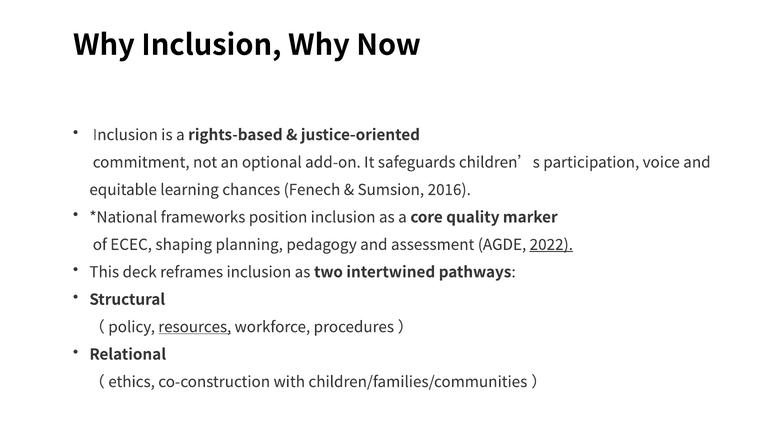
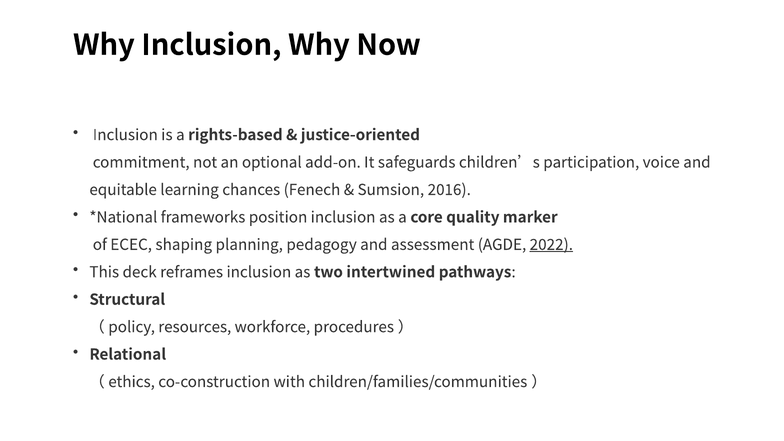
resources underline: present -> none
